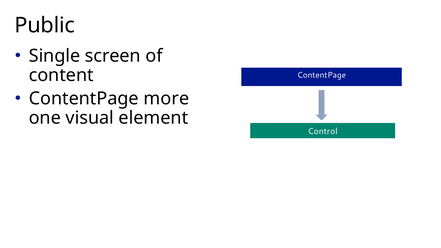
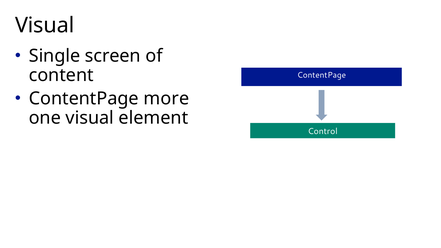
Public at (45, 25): Public -> Visual
